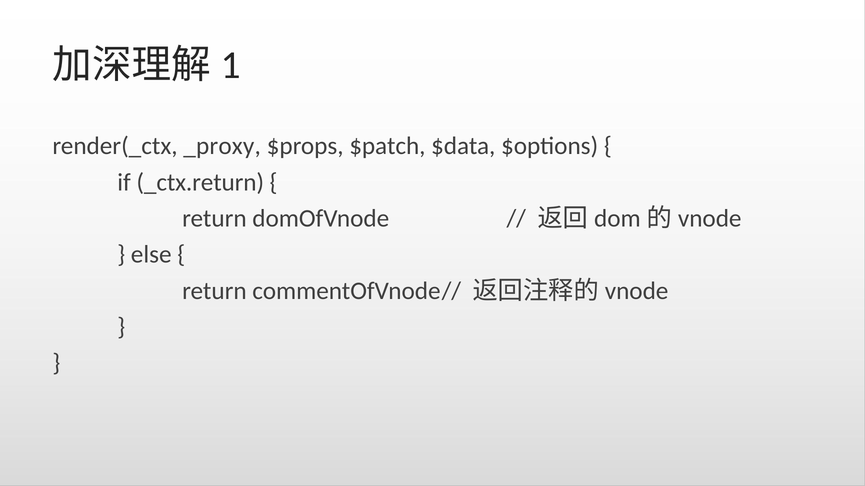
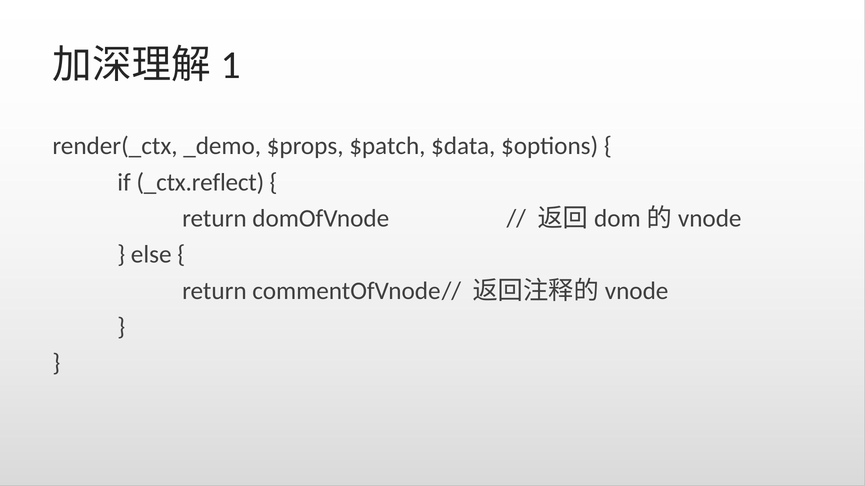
_proxy: _proxy -> _demo
_ctx.return: _ctx.return -> _ctx.reflect
